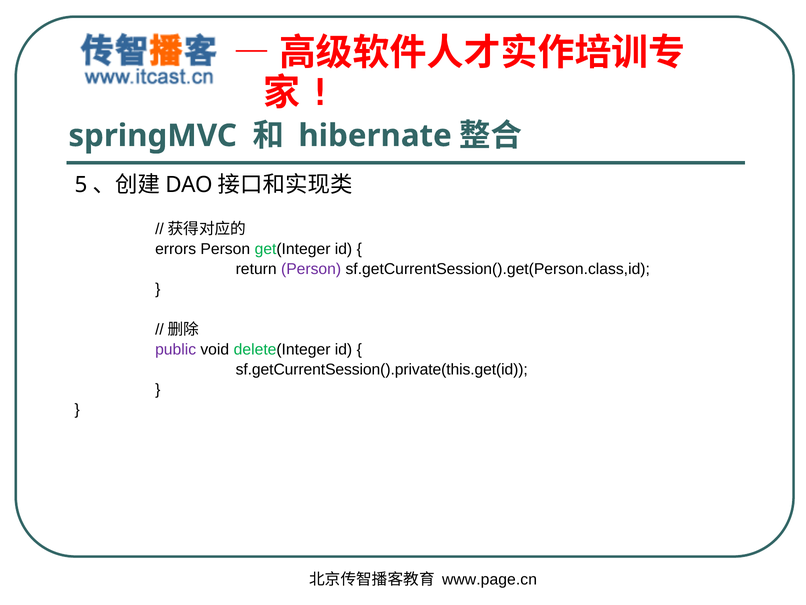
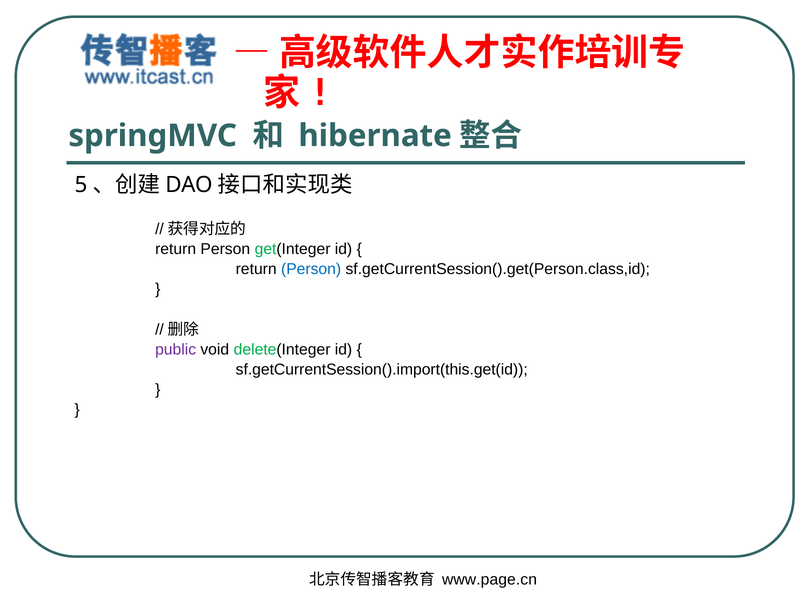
errors at (176, 249): errors -> return
Person at (311, 269) colour: purple -> blue
sf.getCurrentSession().private(this.get(id: sf.getCurrentSession().private(this.get(id -> sf.getCurrentSession().import(this.get(id
